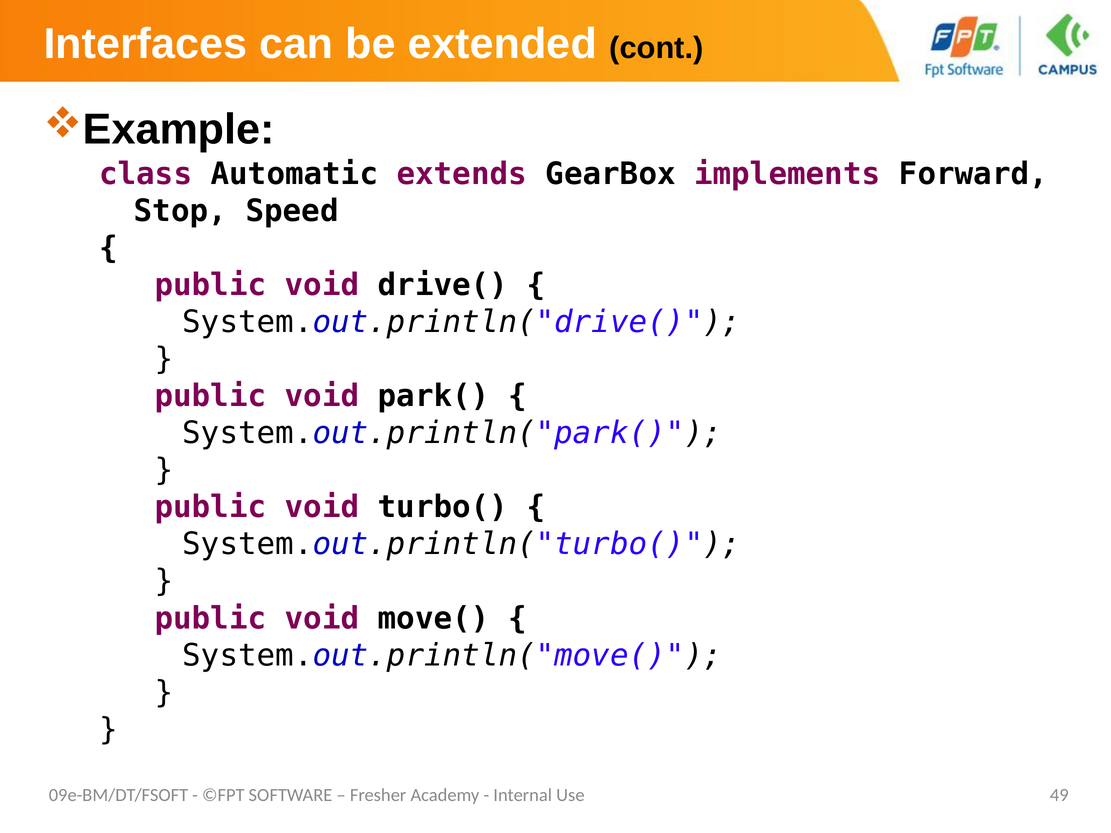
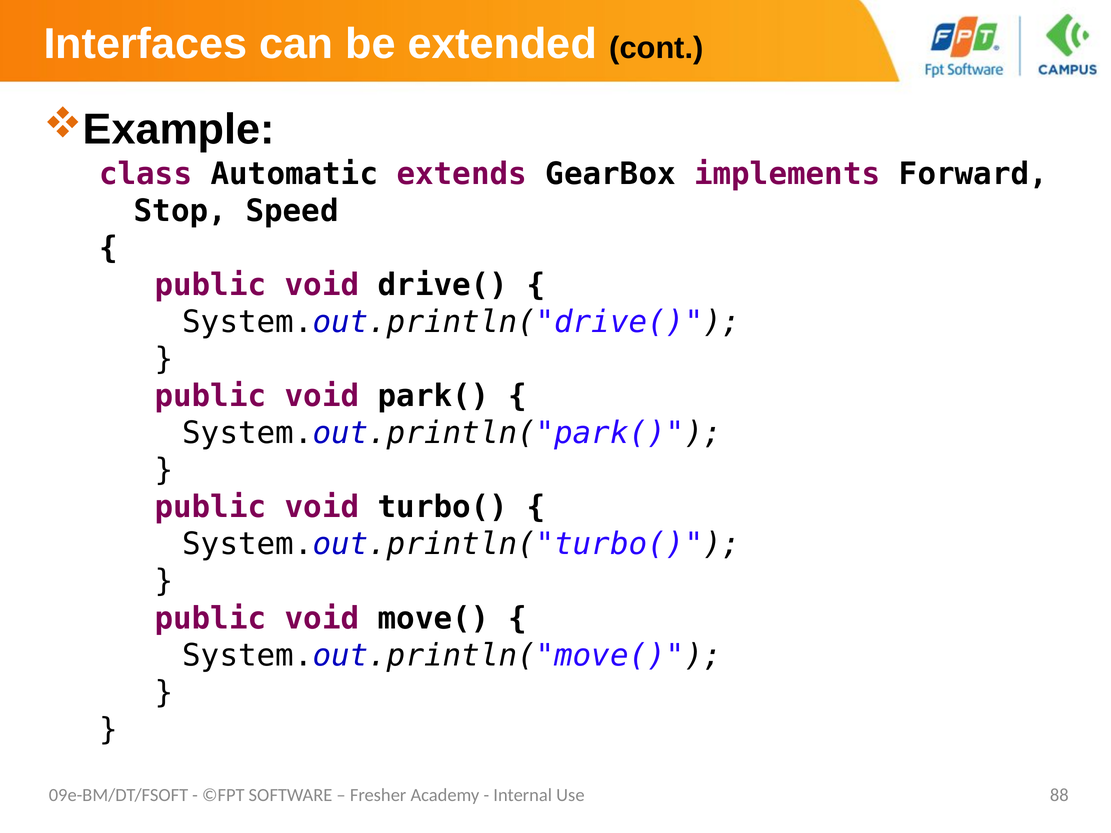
49: 49 -> 88
